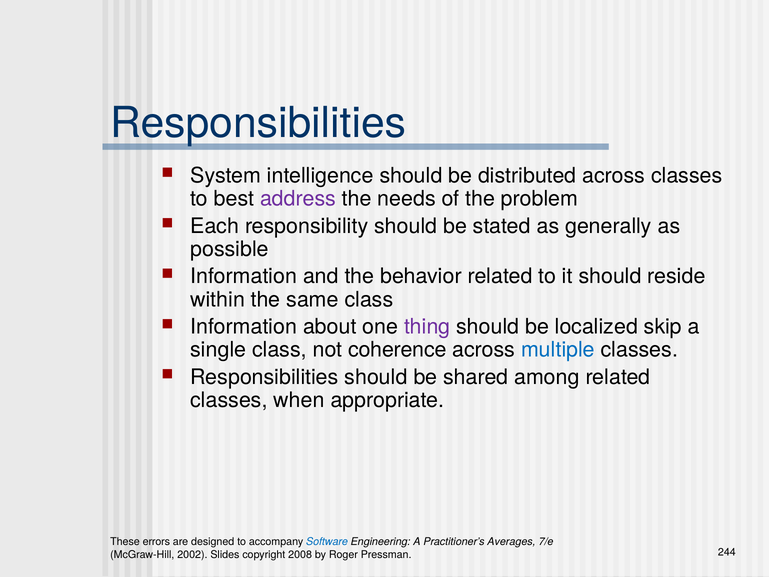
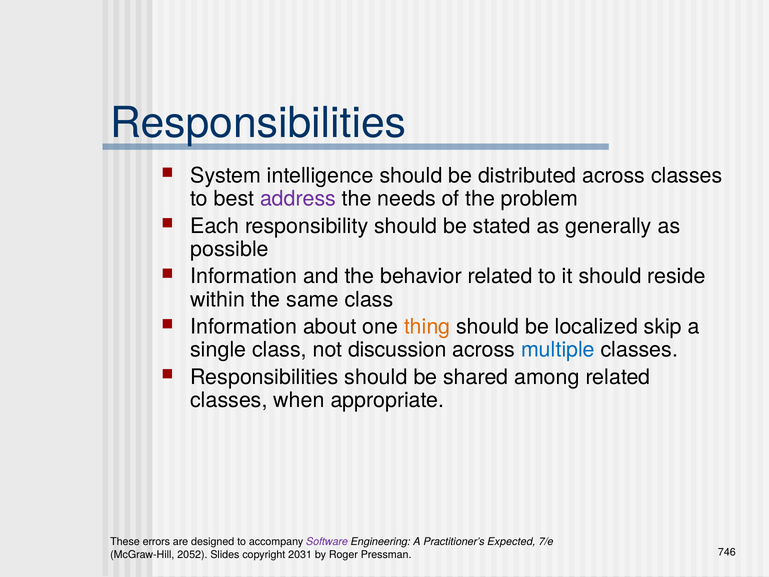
thing colour: purple -> orange
coherence: coherence -> discussion
Software colour: blue -> purple
Averages: Averages -> Expected
2002: 2002 -> 2052
2008: 2008 -> 2031
244: 244 -> 746
